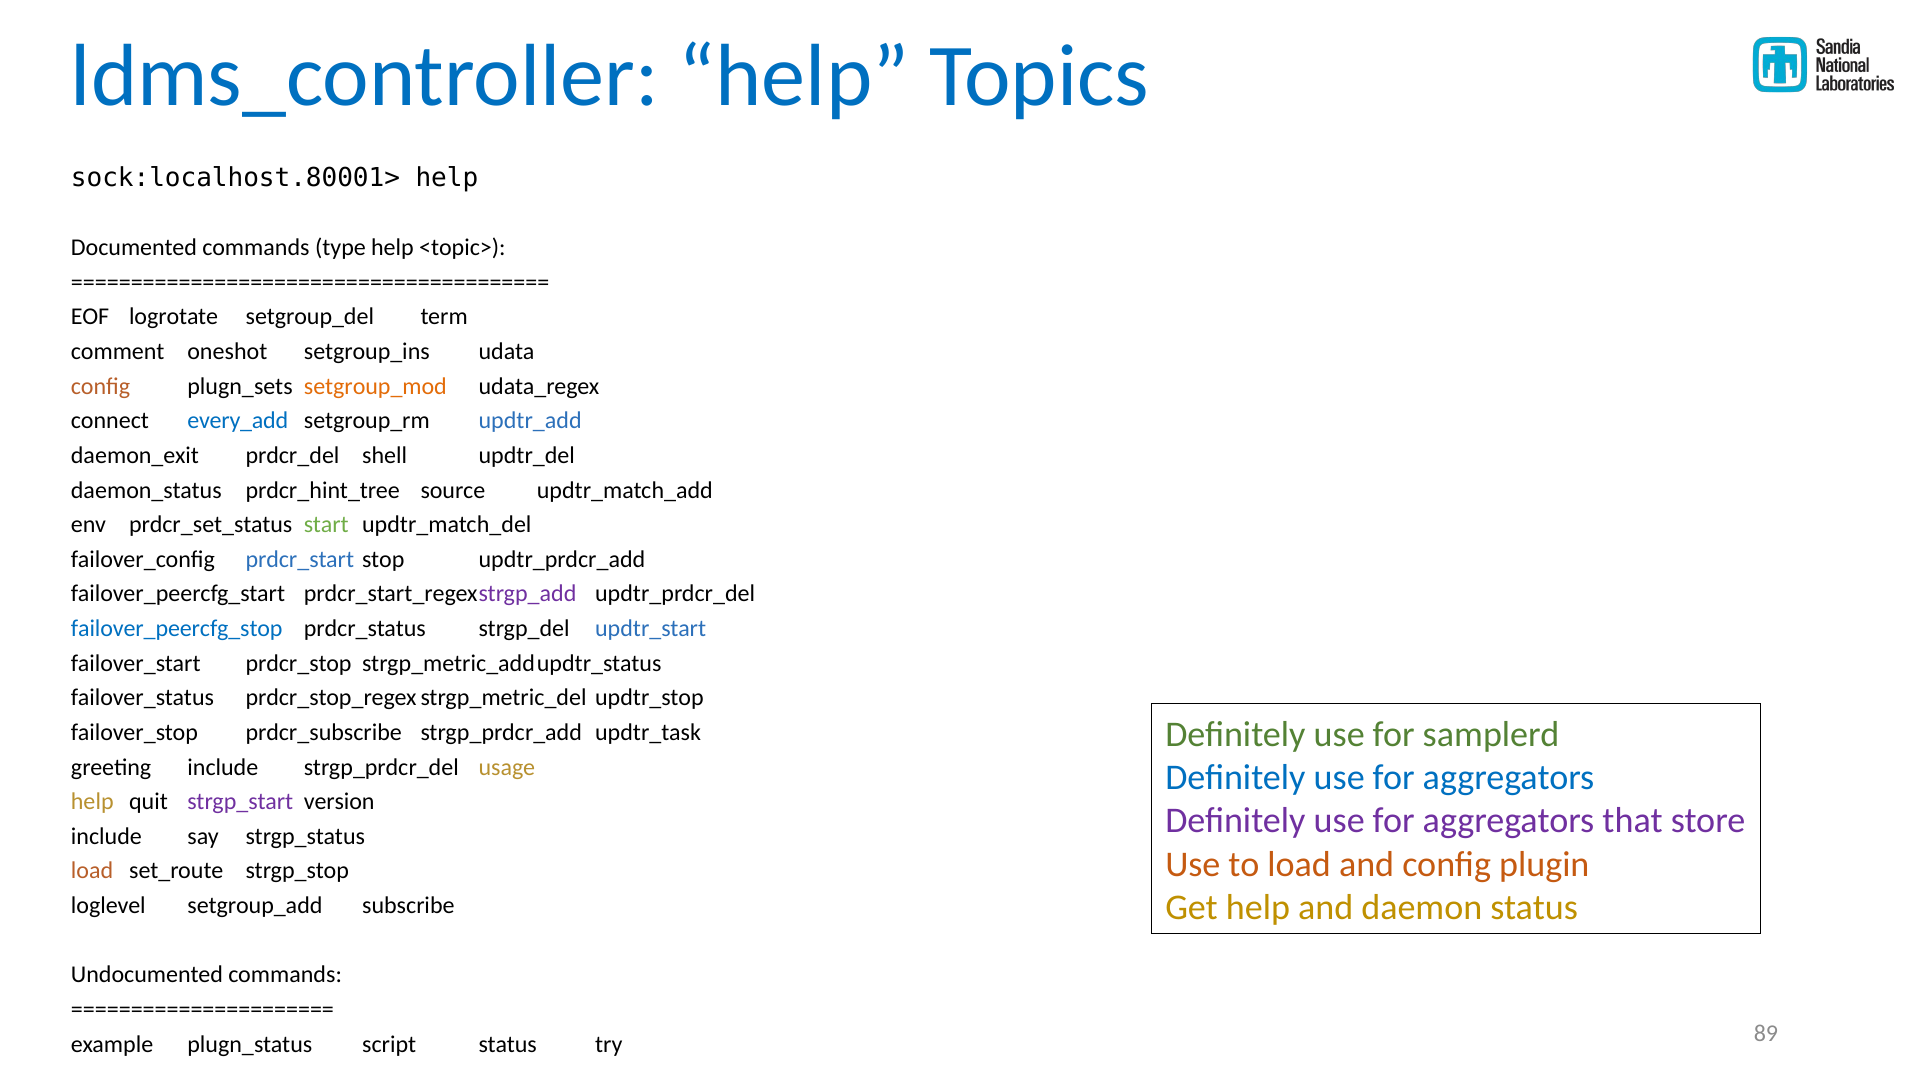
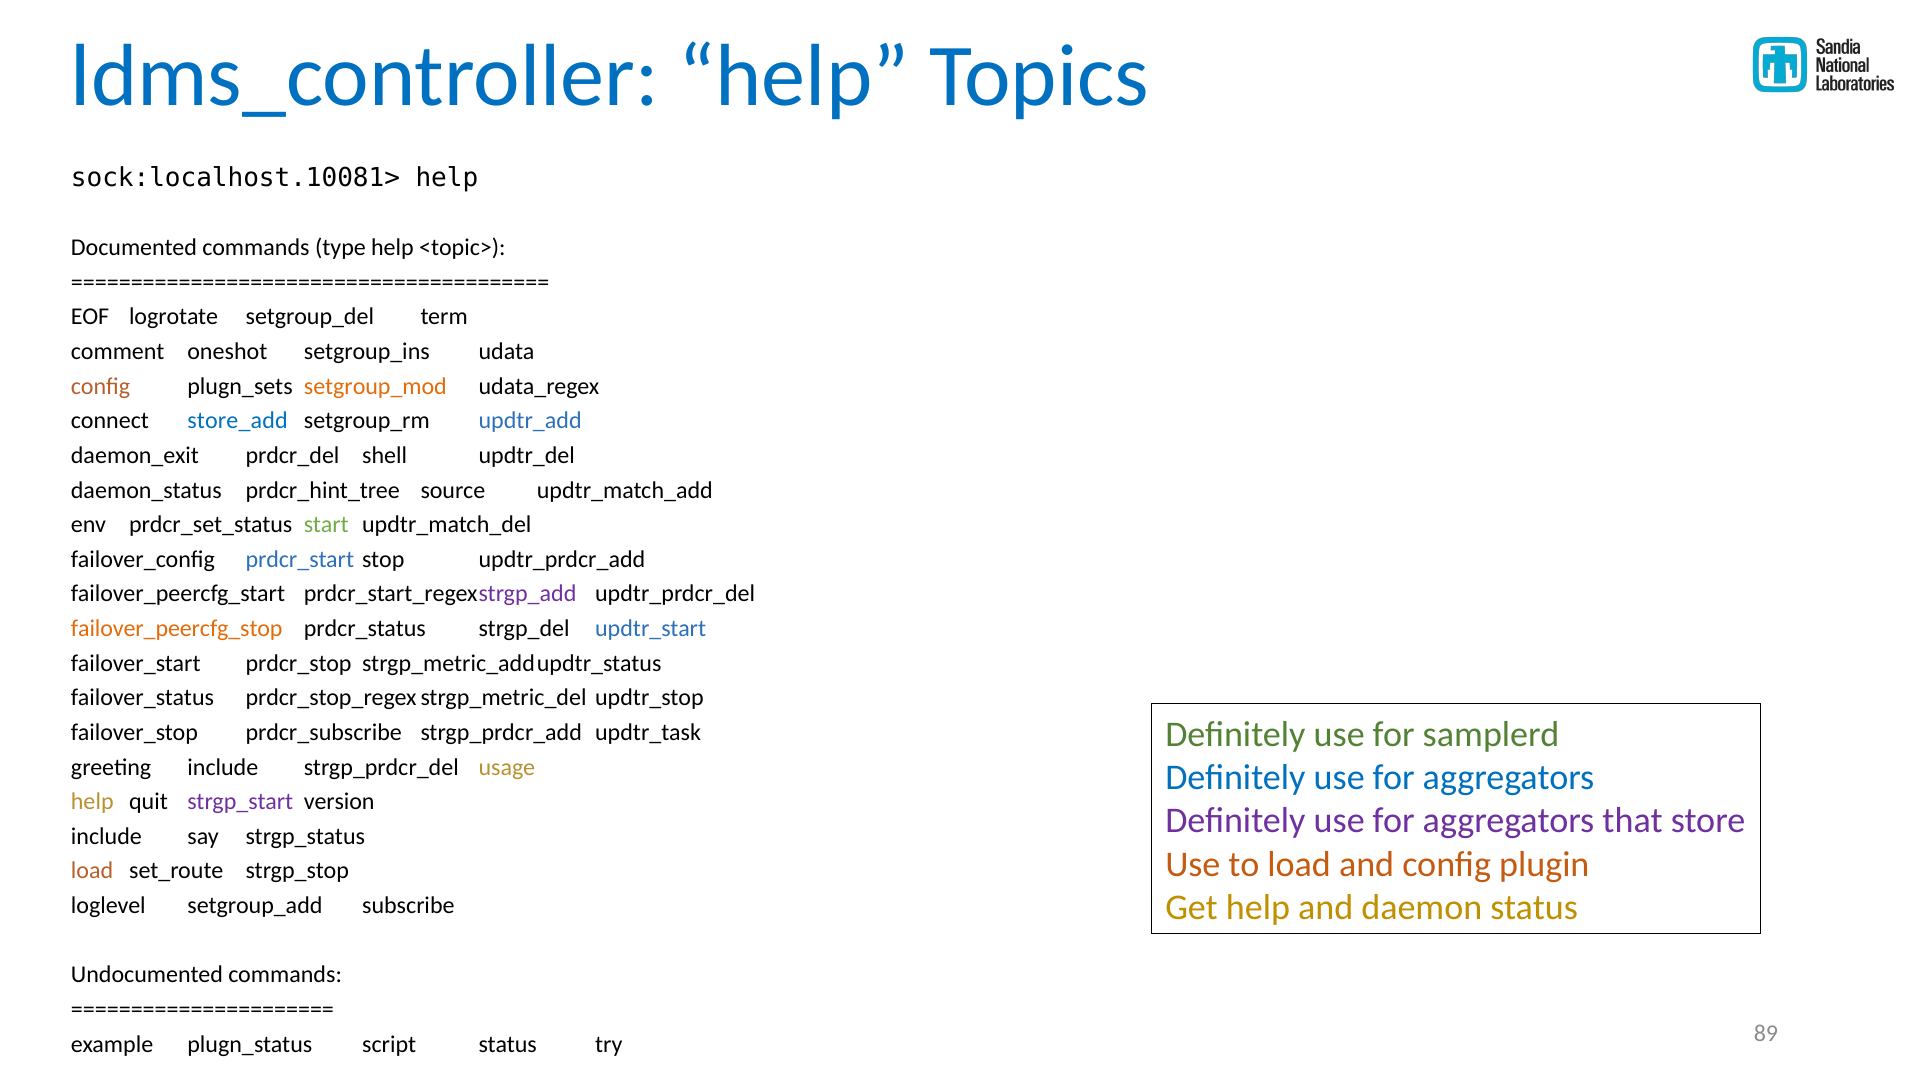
sock:localhost.80001>: sock:localhost.80001> -> sock:localhost.10081>
every_add: every_add -> store_add
failover_peercfg_stop colour: blue -> orange
